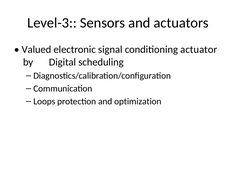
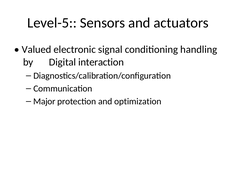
Level-3: Level-3 -> Level-5
actuator: actuator -> handling
scheduling: scheduling -> interaction
Loops: Loops -> Major
